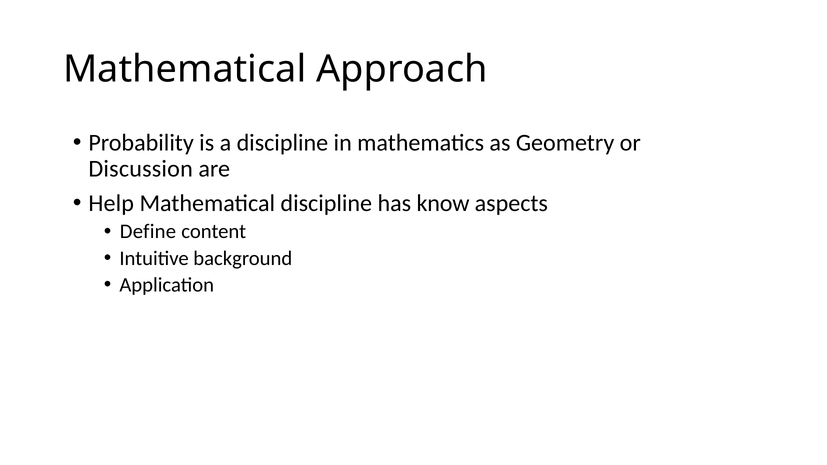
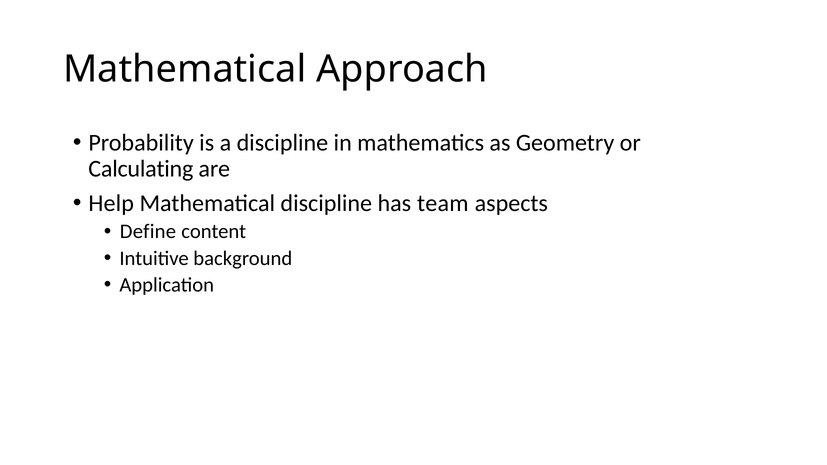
Discussion: Discussion -> Calculating
know: know -> team
